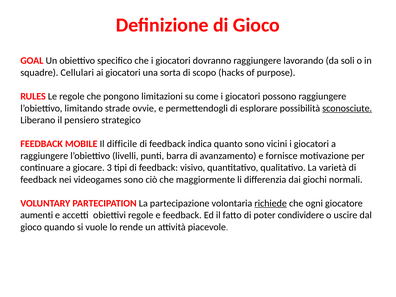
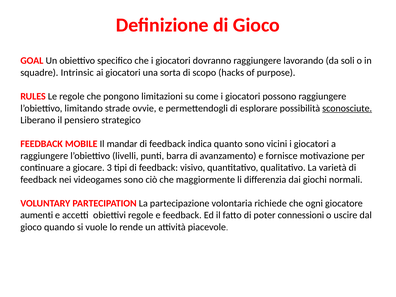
Cellulari: Cellulari -> Intrinsic
difficile: difficile -> mandar
richiede underline: present -> none
condividere: condividere -> connessioni
